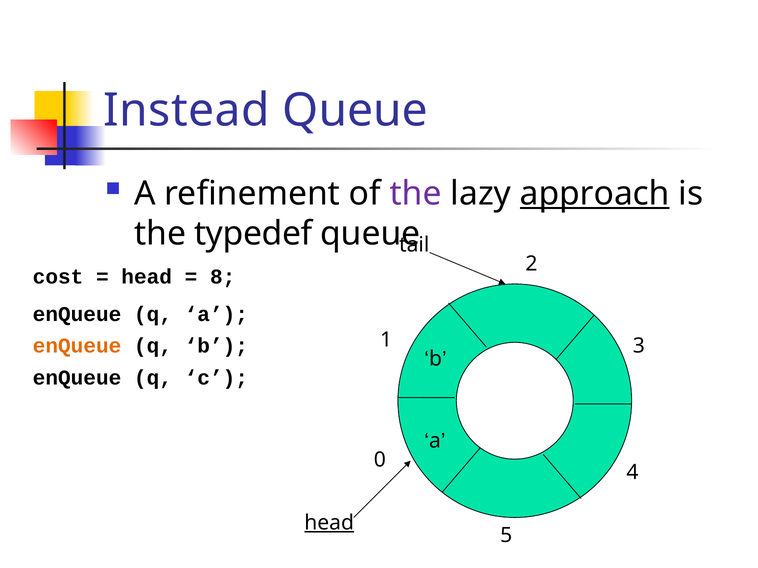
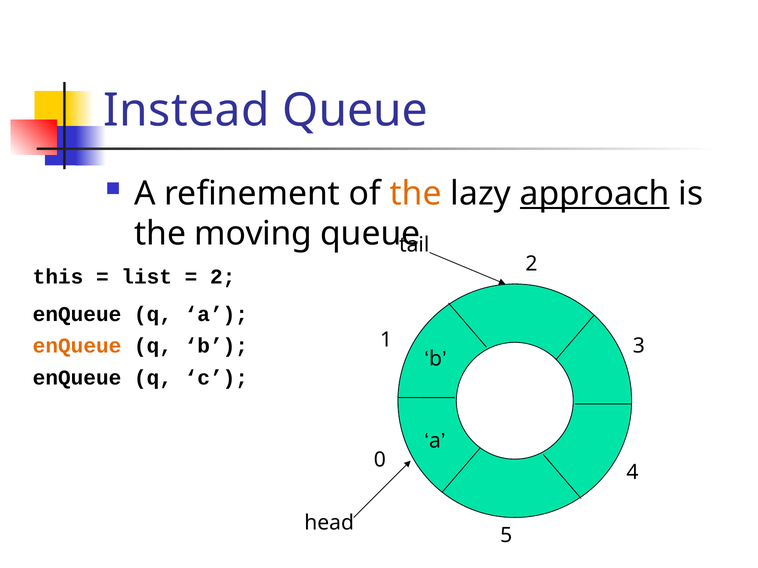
the at (416, 194) colour: purple -> orange
typedef: typedef -> moving
cost: cost -> this
head at (147, 277): head -> list
8 at (223, 277): 8 -> 2
head at (329, 523) underline: present -> none
